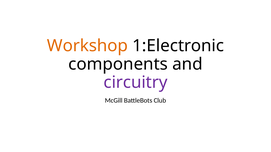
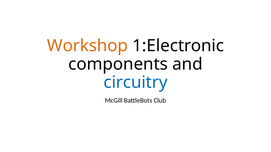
circuitry colour: purple -> blue
